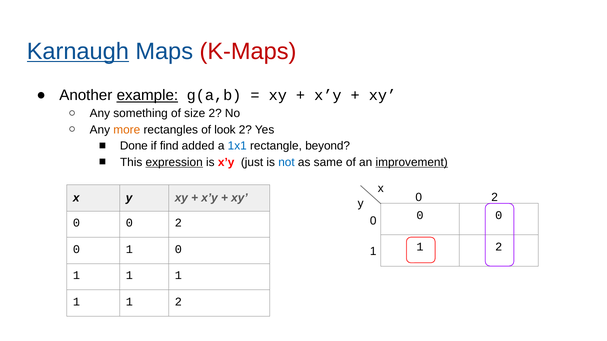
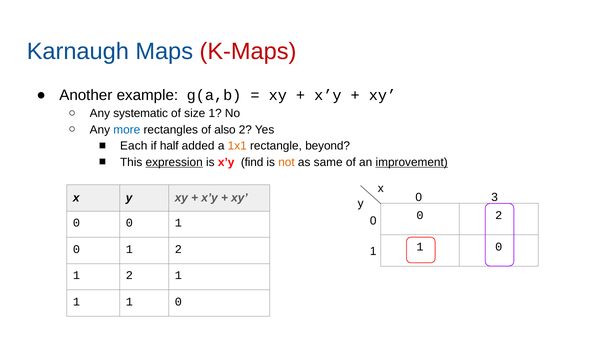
Karnaugh underline: present -> none
example underline: present -> none
something: something -> systematic
size 2: 2 -> 1
more colour: orange -> blue
look: look -> also
Done: Done -> Each
find: find -> half
1x1 colour: blue -> orange
just: just -> find
not colour: blue -> orange
2 at (495, 197): 2 -> 3
0 at (499, 216): 0 -> 2
0 0 2: 2 -> 1
2 at (499, 247): 2 -> 0
0 1 0: 0 -> 2
1 at (129, 276): 1 -> 2
1 1 2: 2 -> 0
